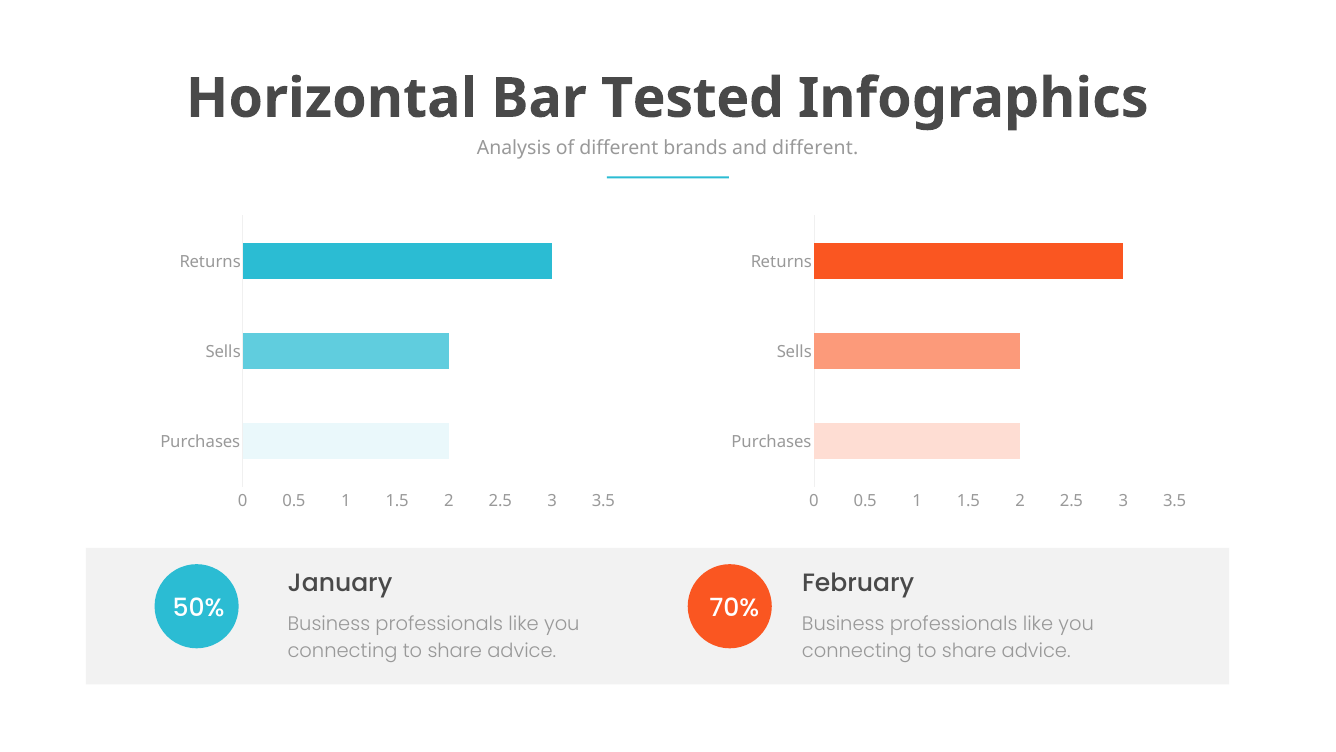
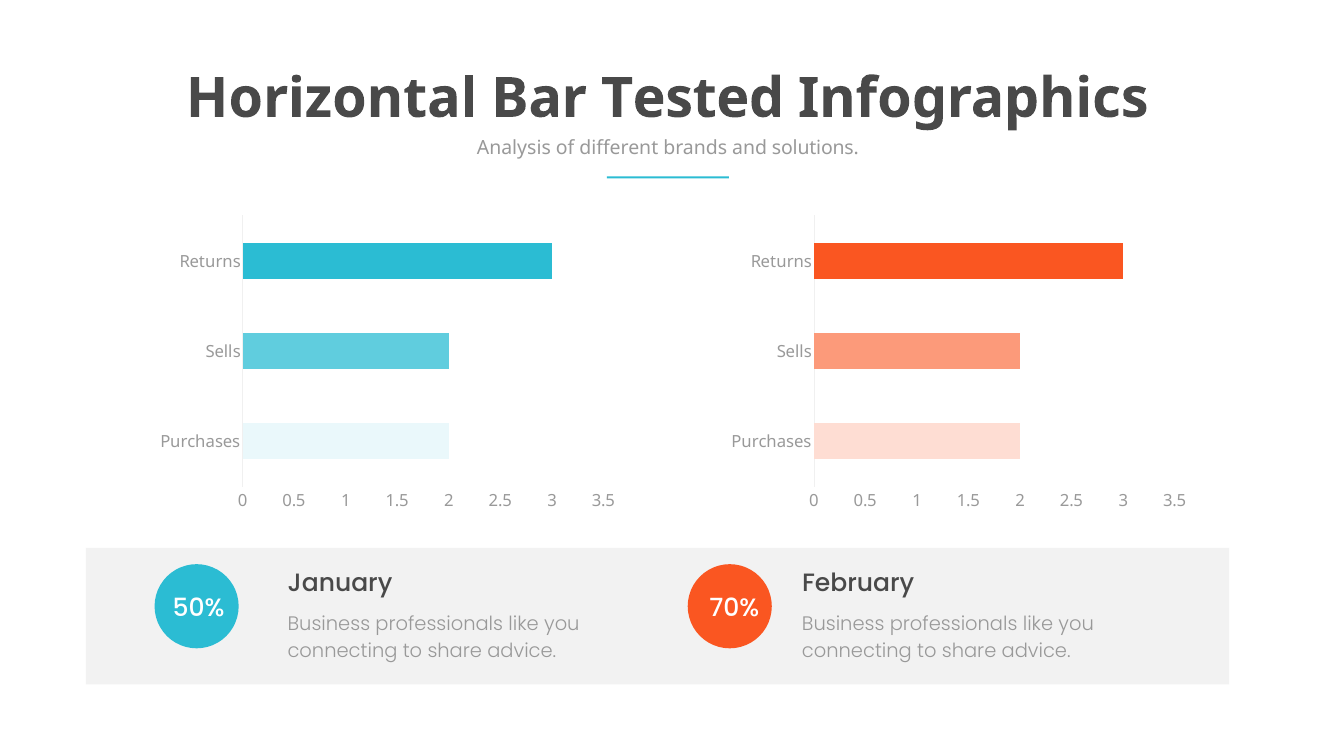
and different: different -> solutions
